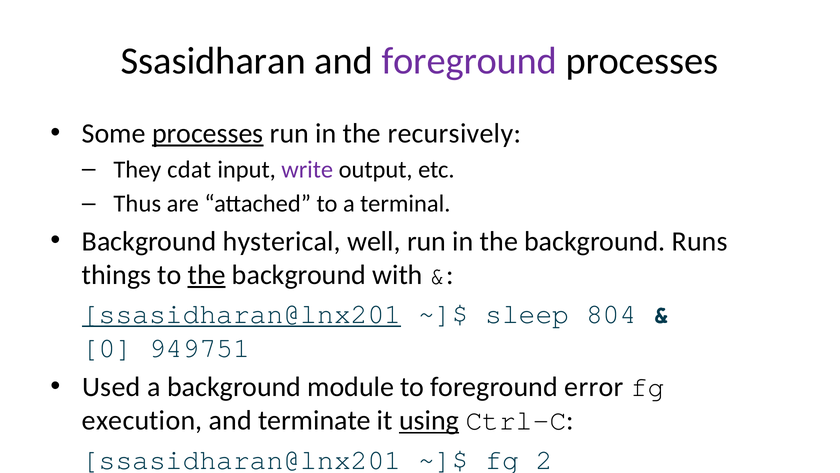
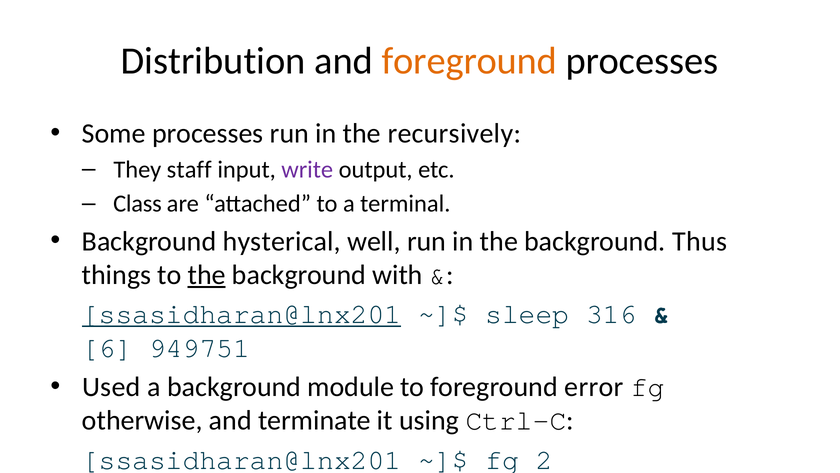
Ssasidharan: Ssasidharan -> Distribution
foreground at (469, 61) colour: purple -> orange
processes at (208, 133) underline: present -> none
cdat: cdat -> staff
Thus: Thus -> Class
Runs: Runs -> Thus
804: 804 -> 316
0: 0 -> 6
execution: execution -> otherwise
using underline: present -> none
